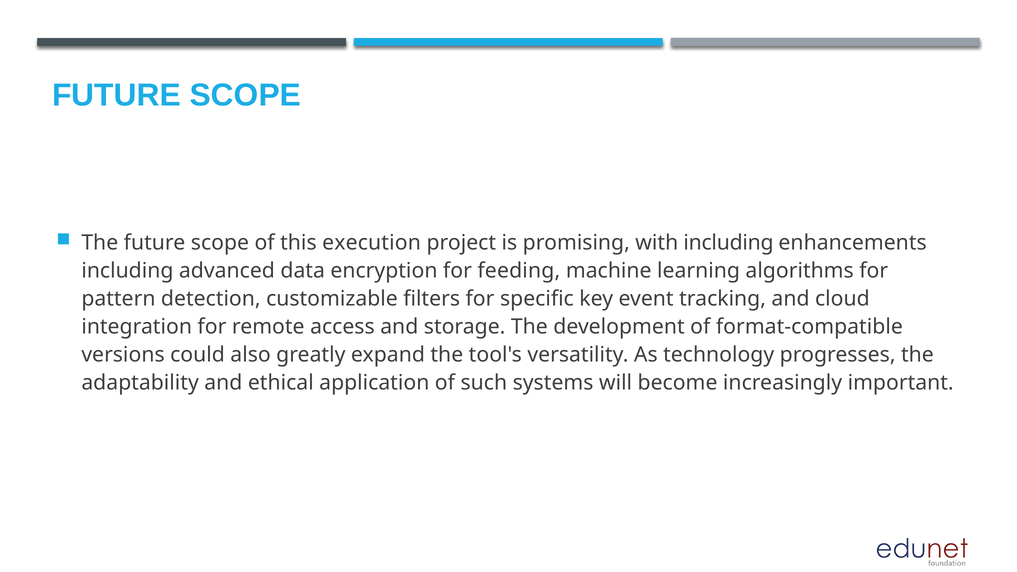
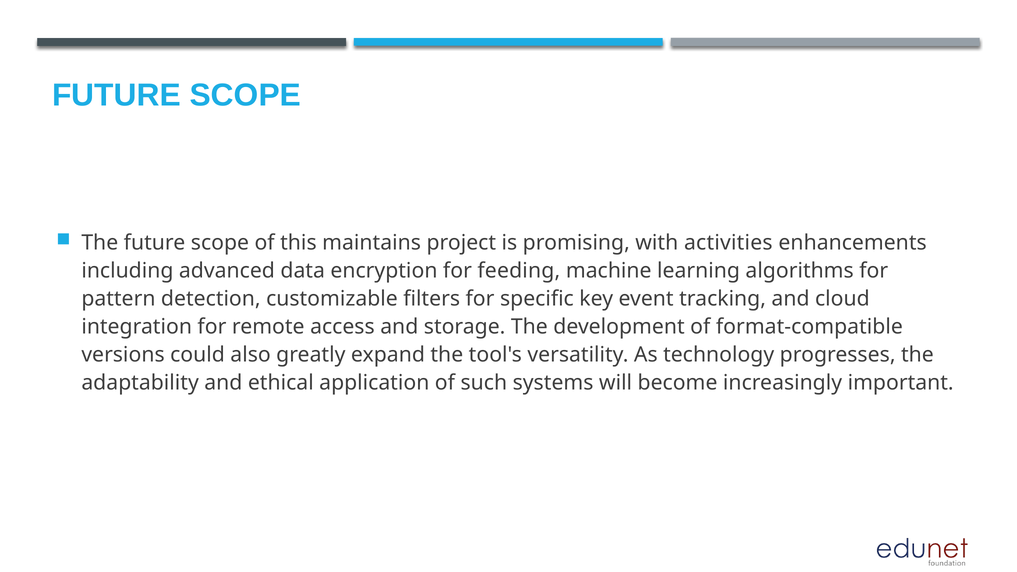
execution: execution -> maintains
with including: including -> activities
